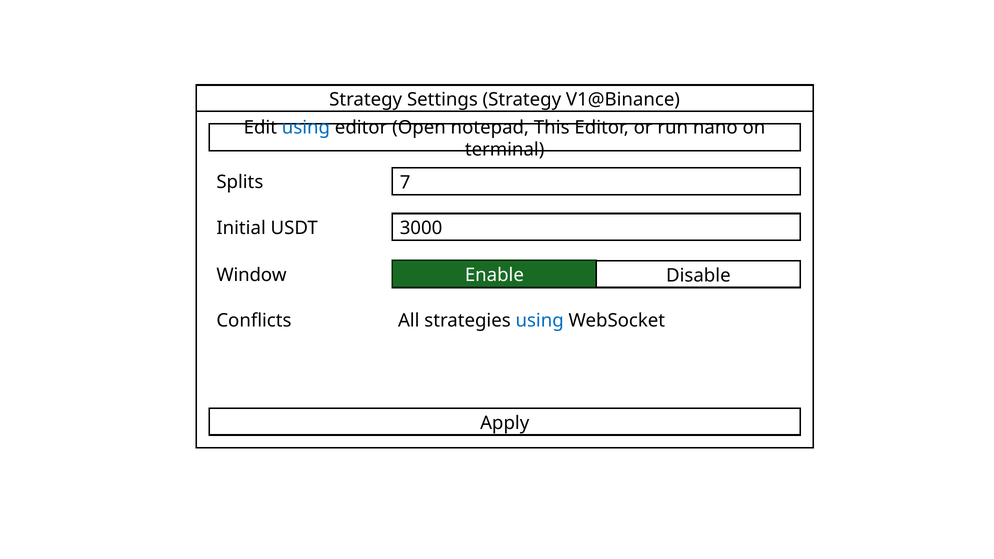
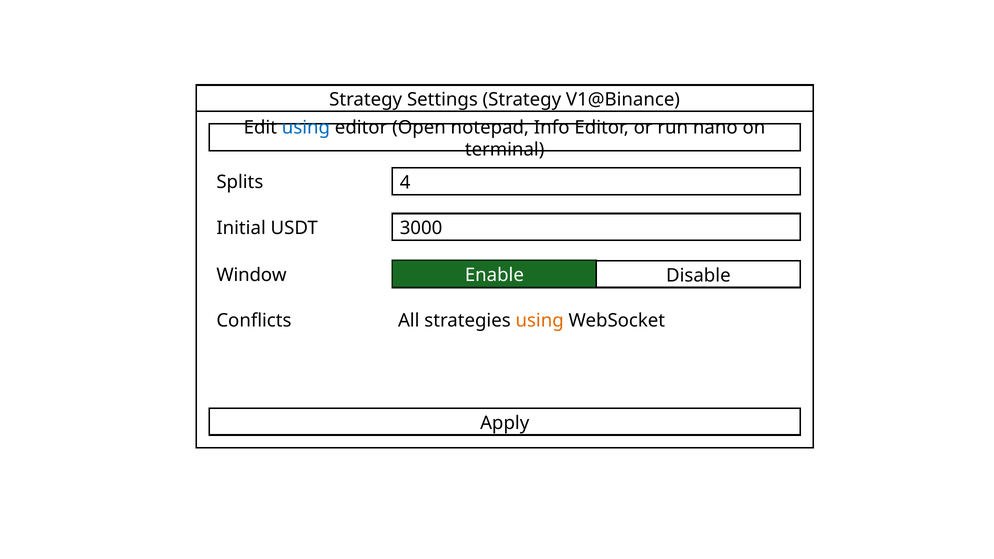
This: This -> Info
7: 7 -> 4
using at (540, 321) colour: blue -> orange
